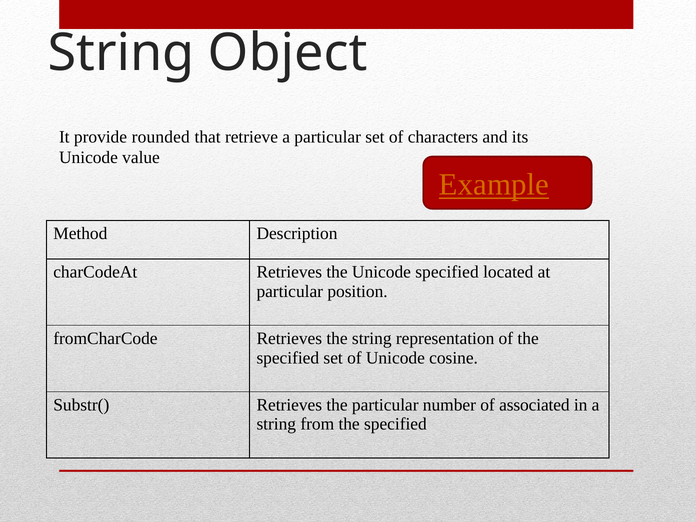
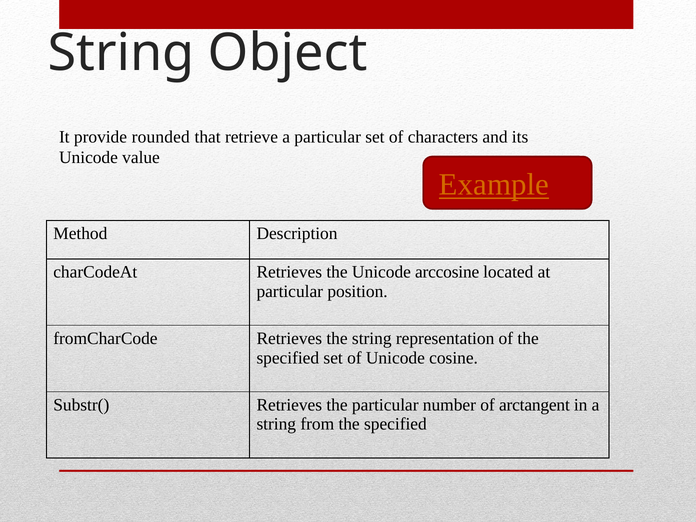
Unicode specified: specified -> arccosine
associated: associated -> arctangent
